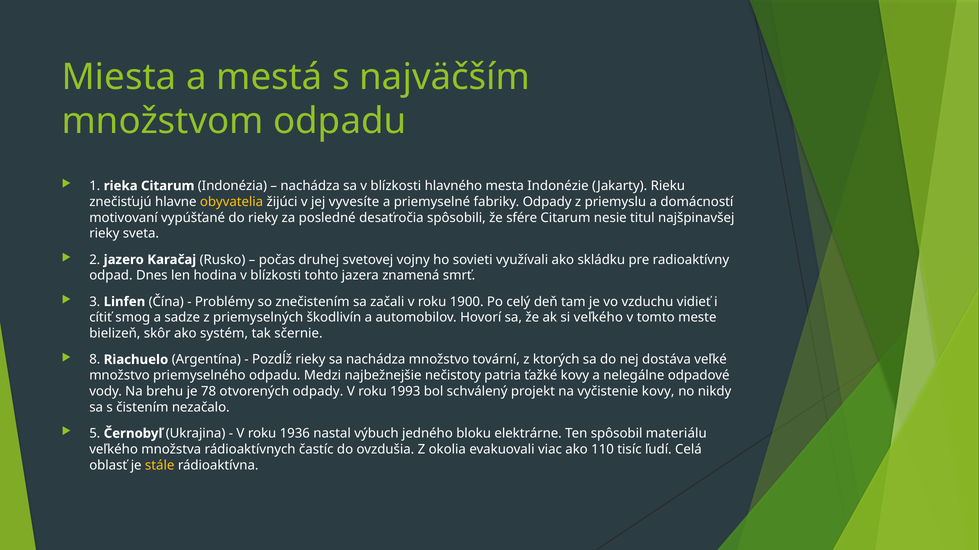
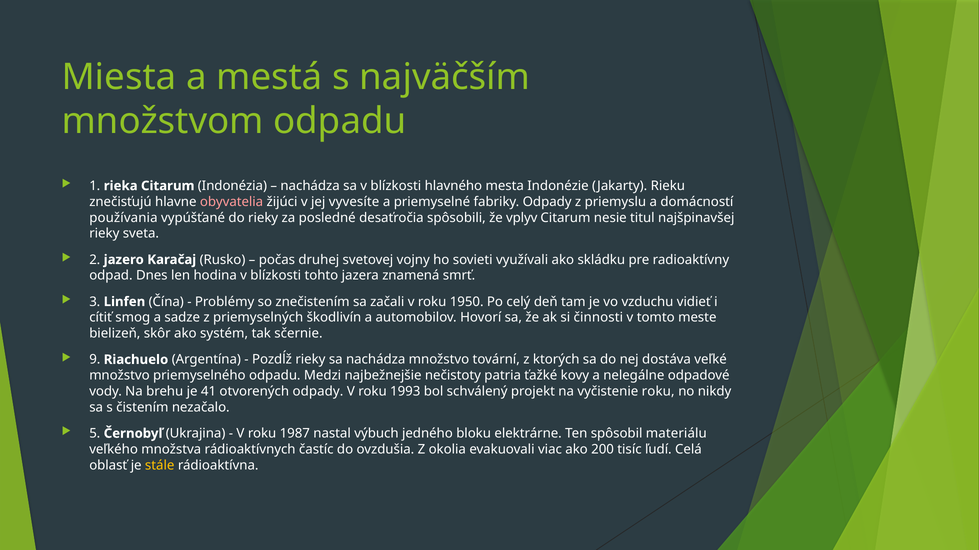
obyvatelia colour: yellow -> pink
motivovaní: motivovaní -> používania
sfére: sfére -> vplyv
1900: 1900 -> 1950
si veľkého: veľkého -> činnosti
8: 8 -> 9
78: 78 -> 41
vyčistenie kovy: kovy -> roku
1936: 1936 -> 1987
110: 110 -> 200
